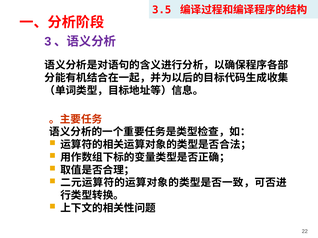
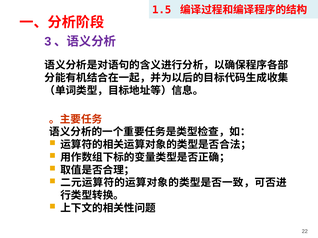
3.5: 3.5 -> 1.5
